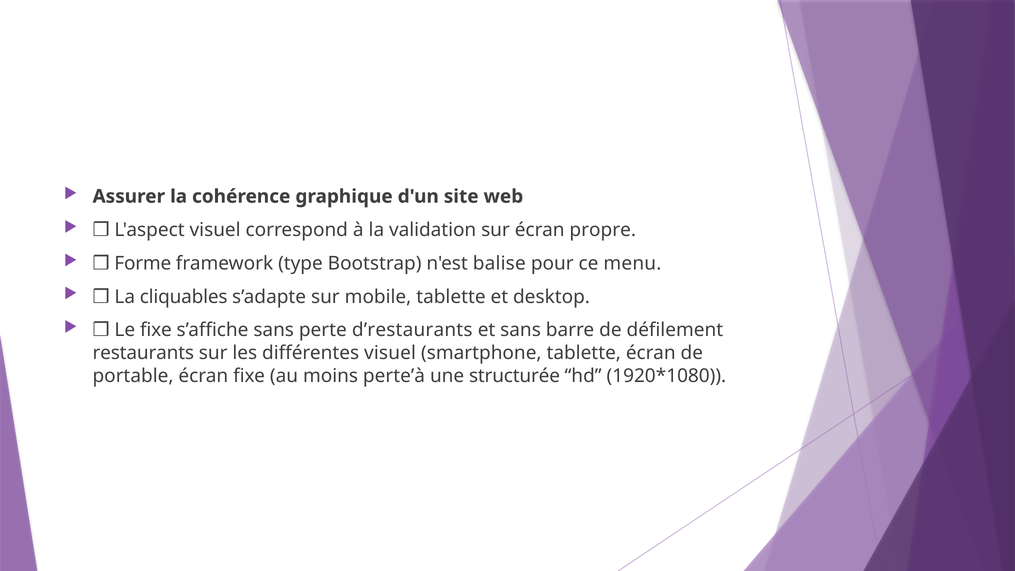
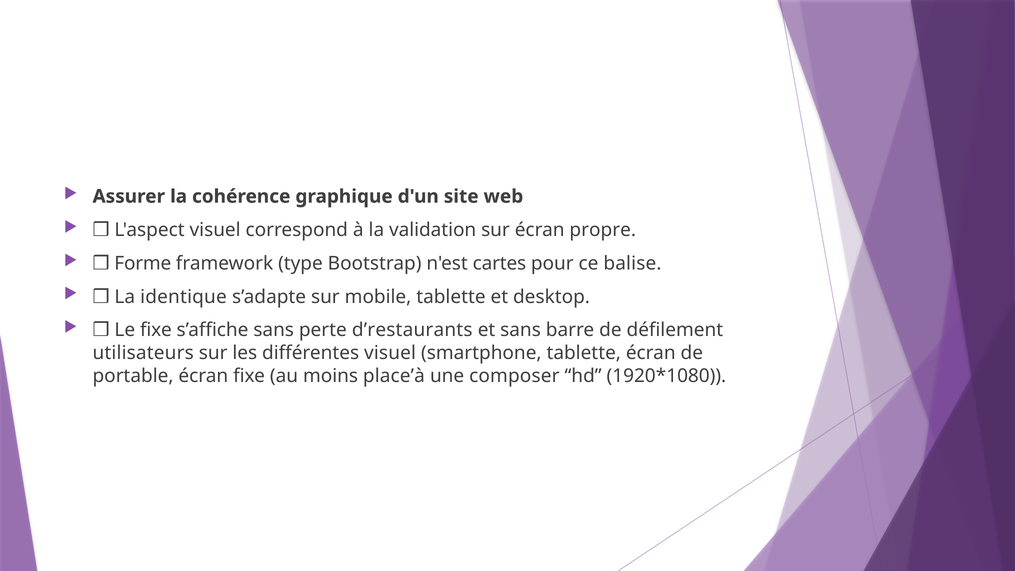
balise: balise -> cartes
menu: menu -> balise
cliquables: cliquables -> identique
restaurants: restaurants -> utilisateurs
perte’à: perte’à -> place’à
structurée: structurée -> composer
